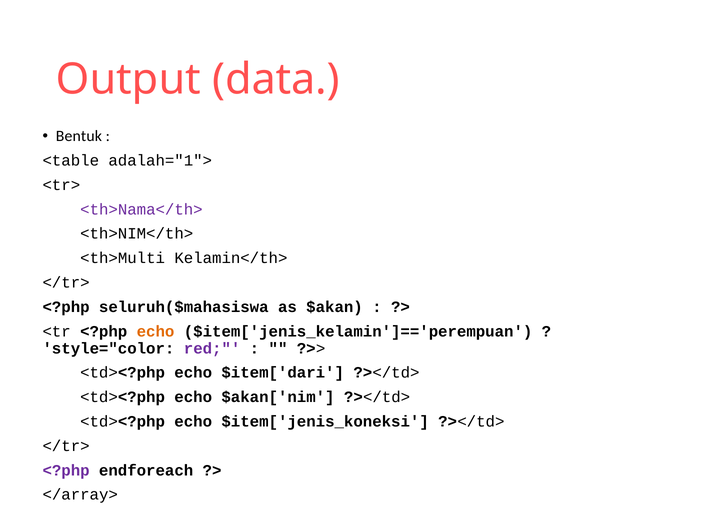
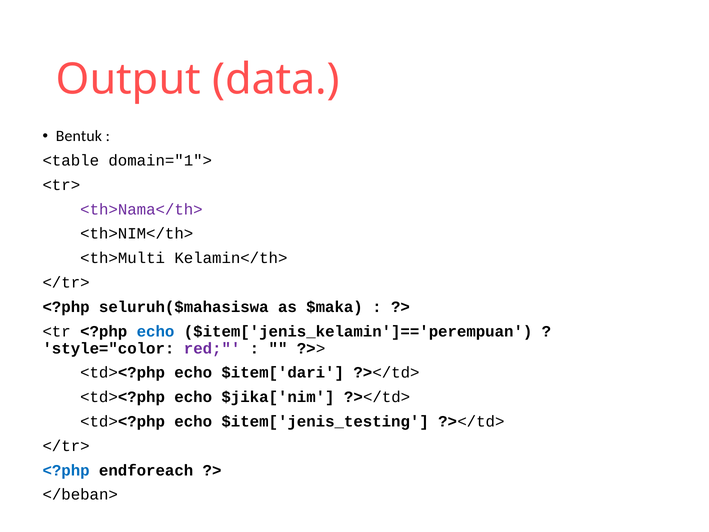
adalah="1">: adalah="1"> -> domain="1">
$akan: $akan -> $maka
echo at (156, 331) colour: orange -> blue
$akan['nim: $akan['nim -> $jika['nim
$item['jenis_koneksi: $item['jenis_koneksi -> $item['jenis_testing
<?php at (66, 470) colour: purple -> blue
</array>: </array> -> </beban>
